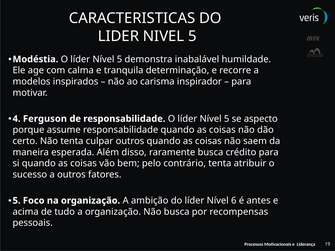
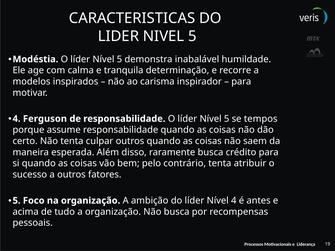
aspecto: aspecto -> tempos
Nível 6: 6 -> 4
